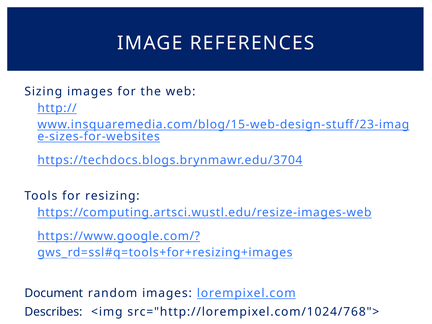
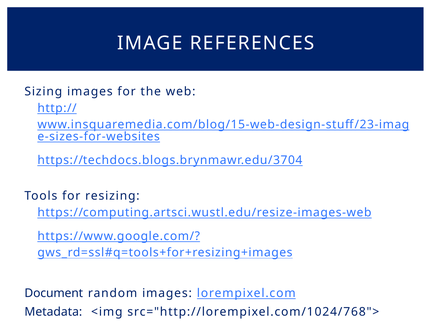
Describes: Describes -> Metadata
